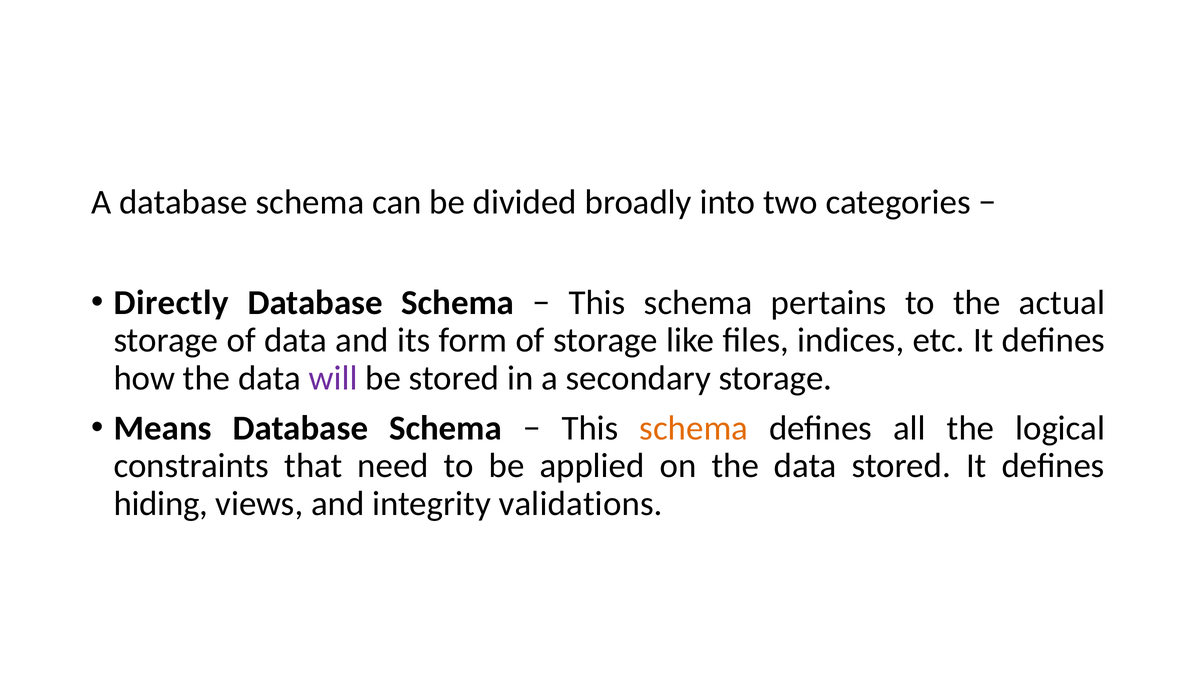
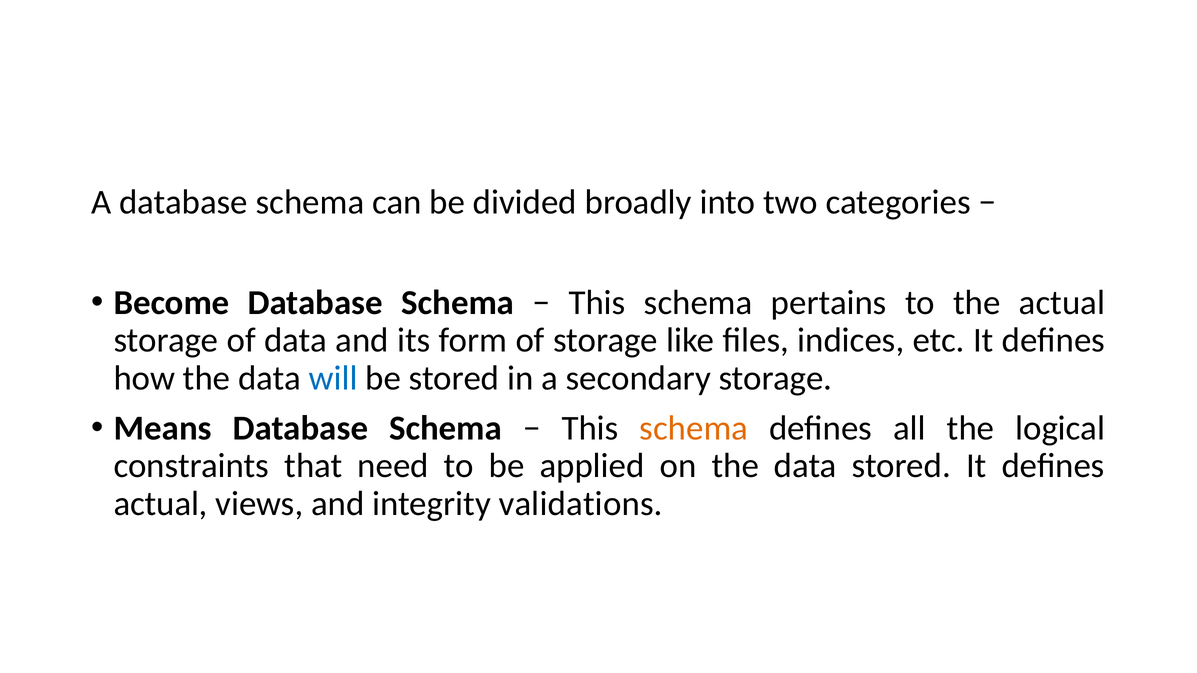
Directly: Directly -> Become
will colour: purple -> blue
hiding at (161, 504): hiding -> actual
